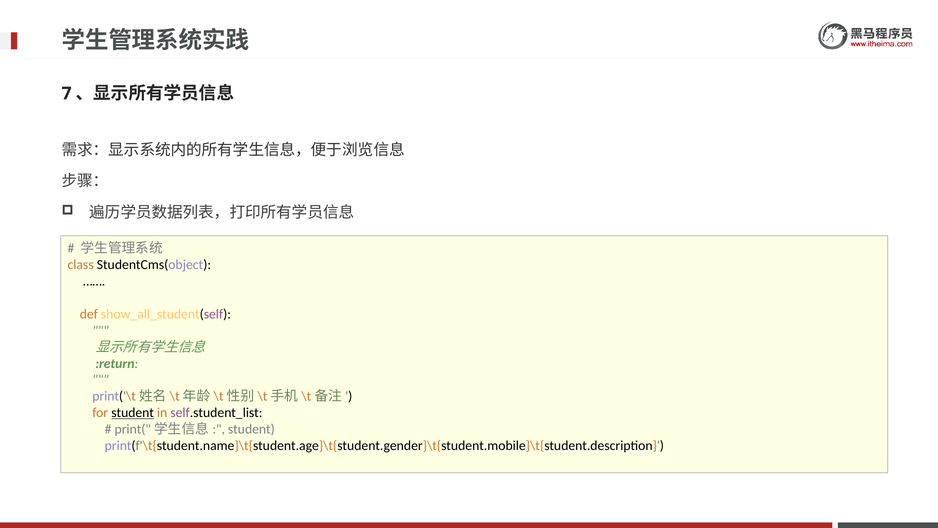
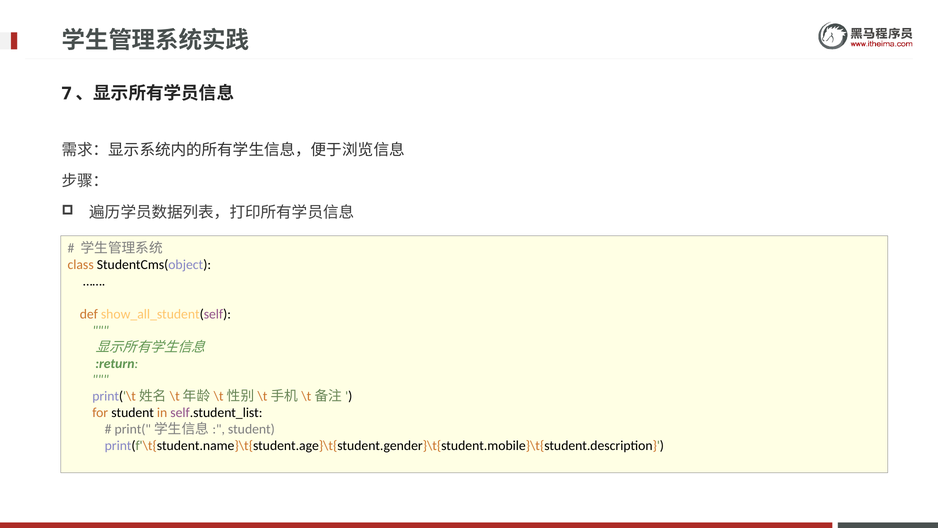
student at (133, 413) underline: present -> none
